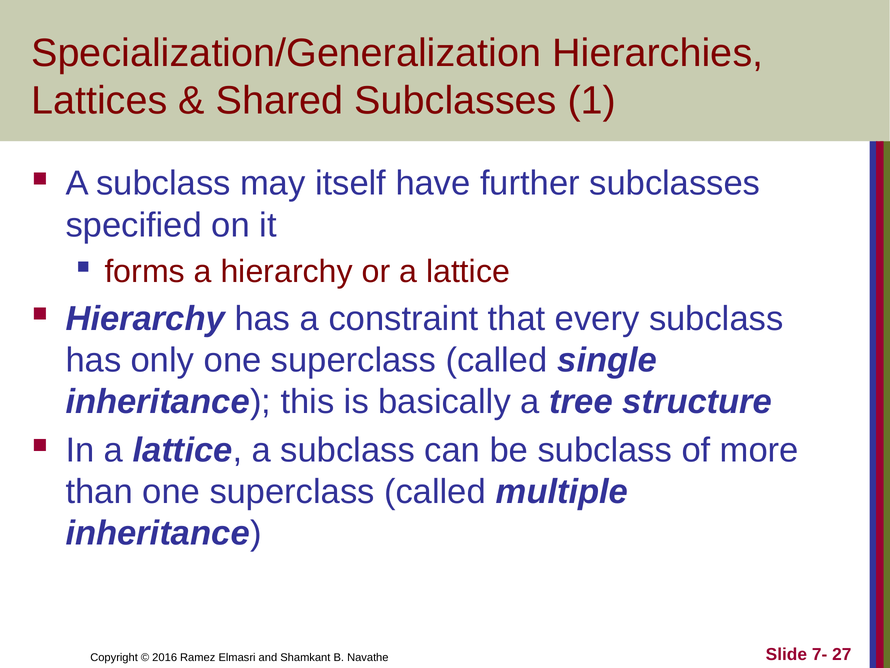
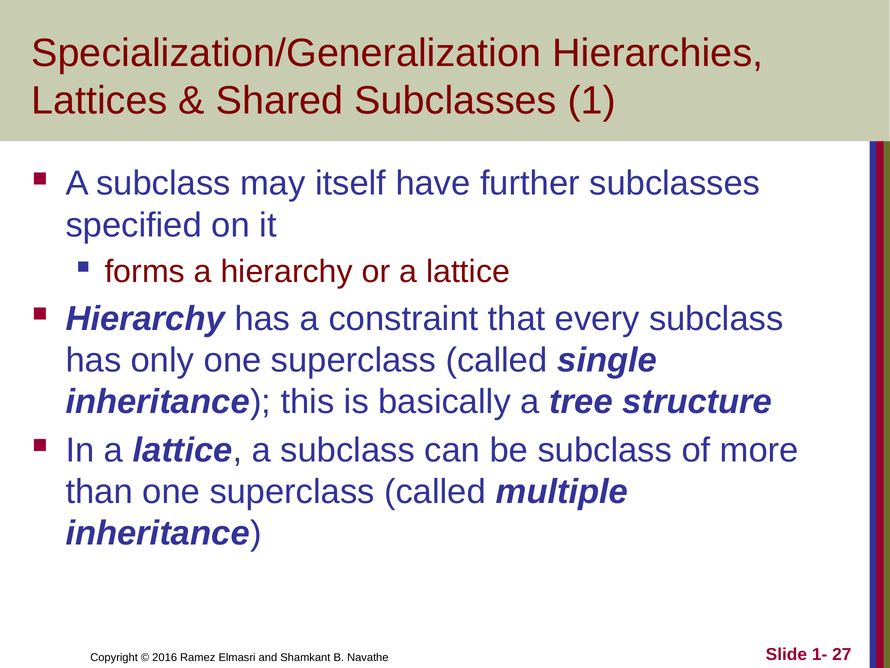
7-: 7- -> 1-
